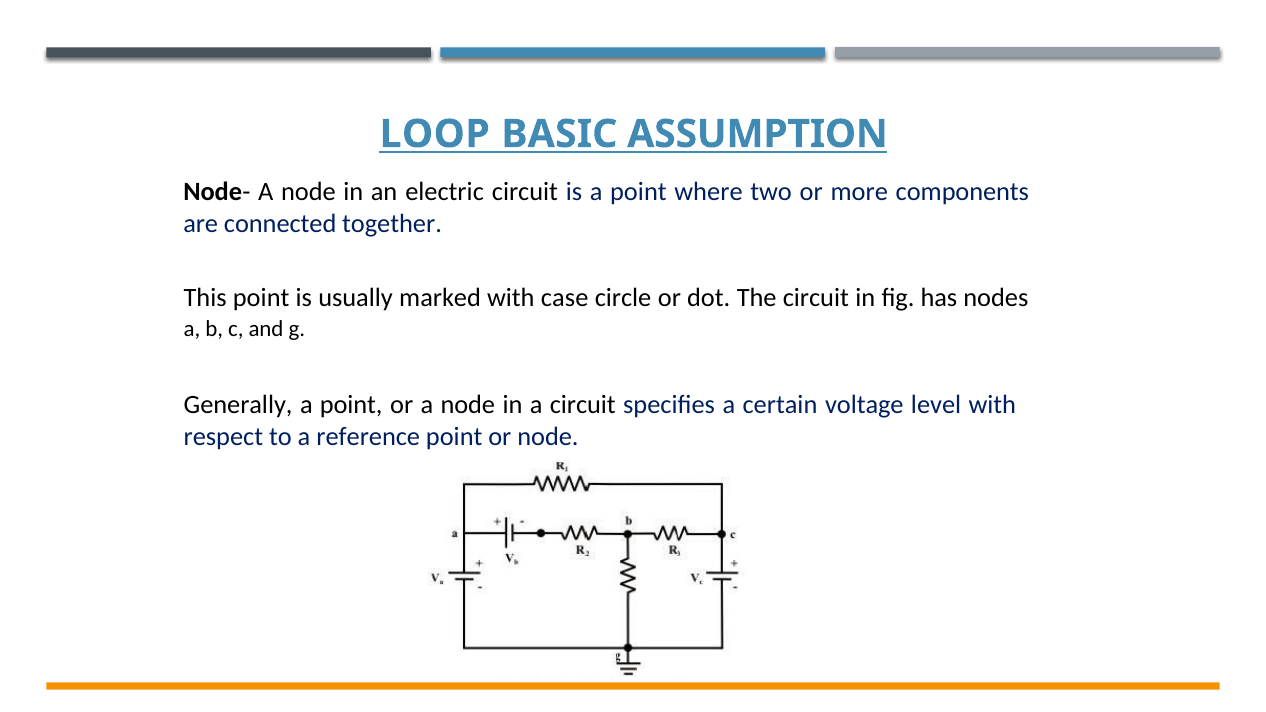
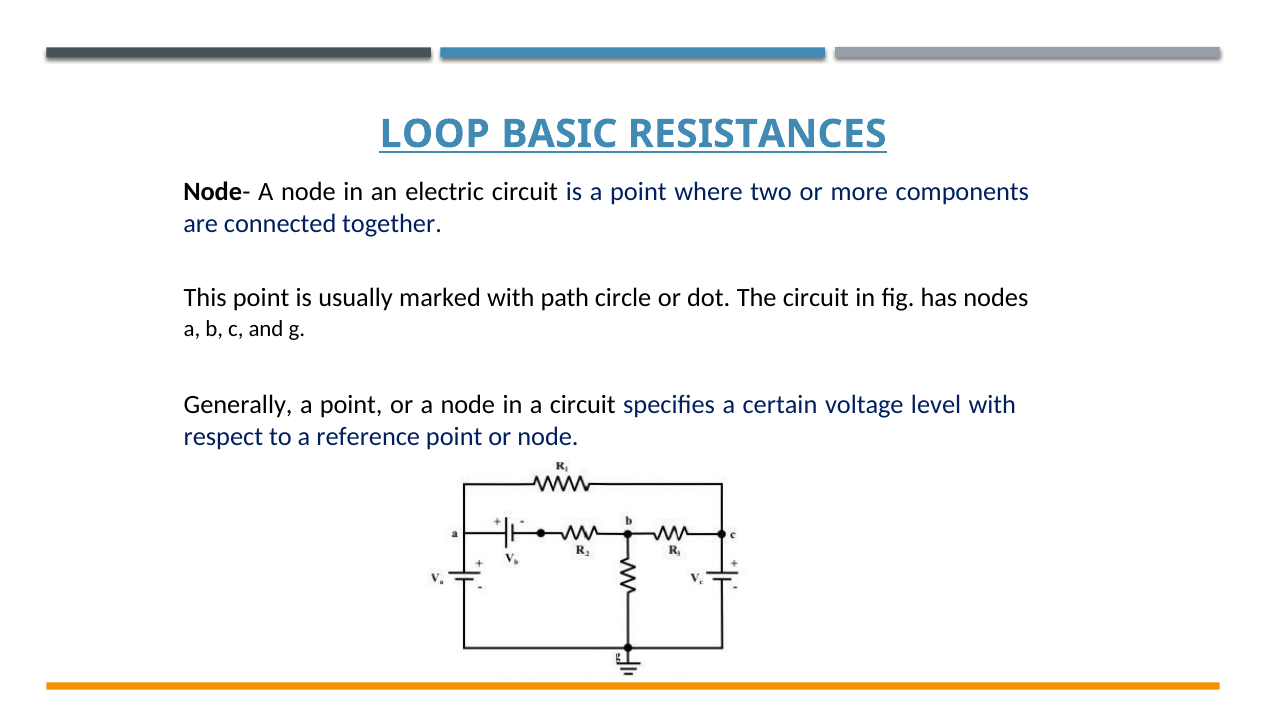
ASSUMPTION: ASSUMPTION -> RESISTANCES
case: case -> path
